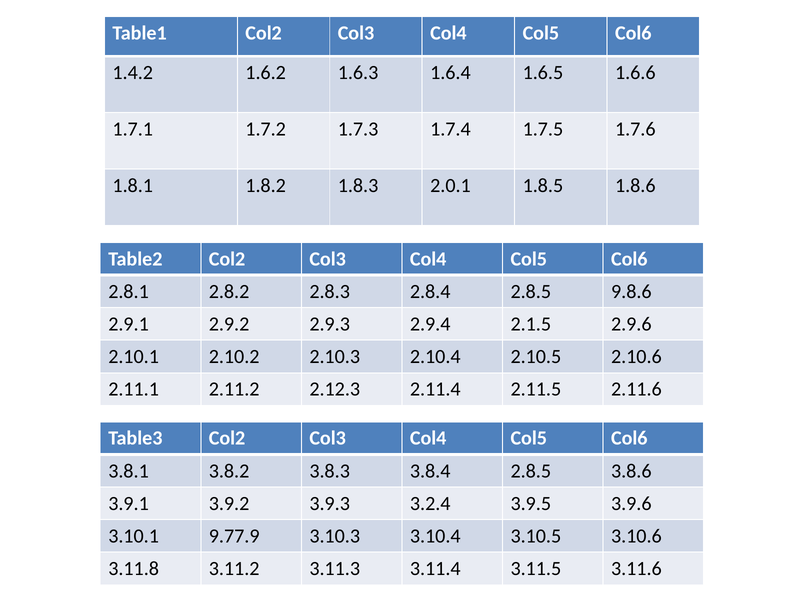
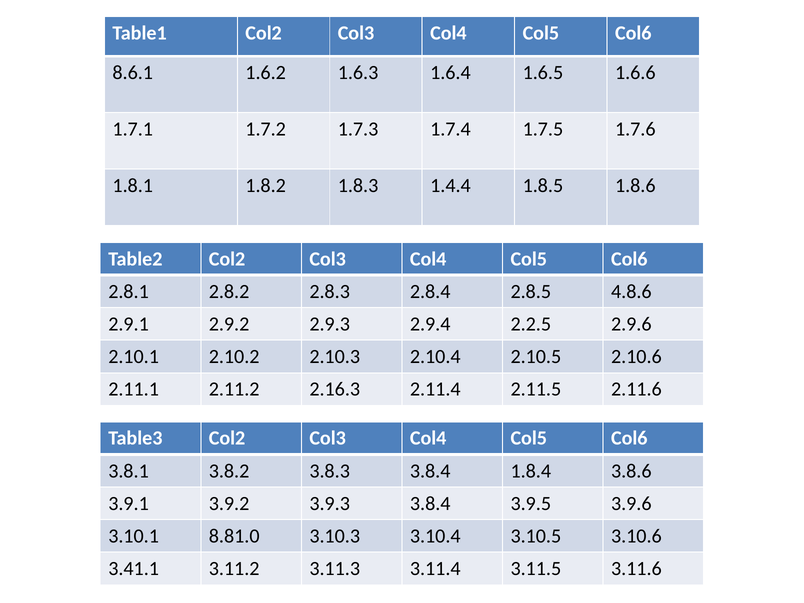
1.4.2: 1.4.2 -> 8.6.1
2.0.1: 2.0.1 -> 1.4.4
9.8.6: 9.8.6 -> 4.8.6
2.1.5: 2.1.5 -> 2.2.5
2.12.3: 2.12.3 -> 2.16.3
3.8.4 2.8.5: 2.8.5 -> 1.8.4
3.9.3 3.2.4: 3.2.4 -> 3.8.4
9.77.9: 9.77.9 -> 8.81.0
3.11.8: 3.11.8 -> 3.41.1
